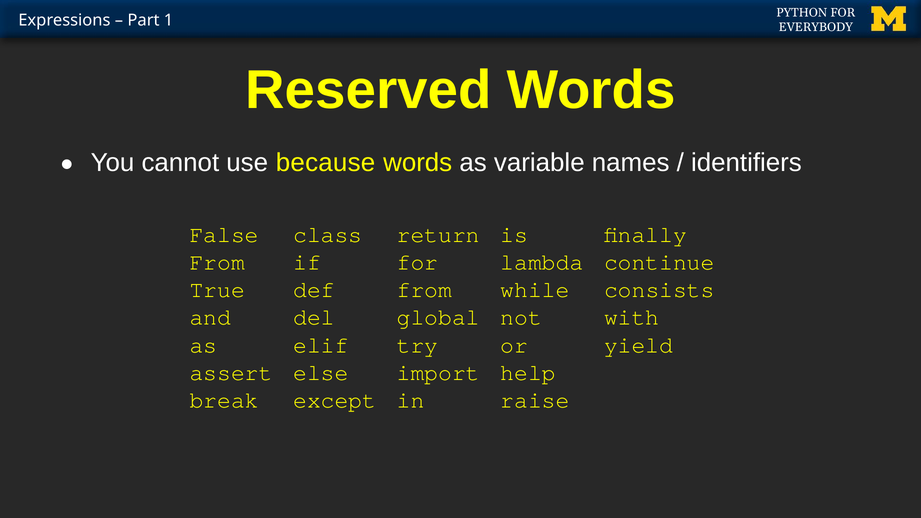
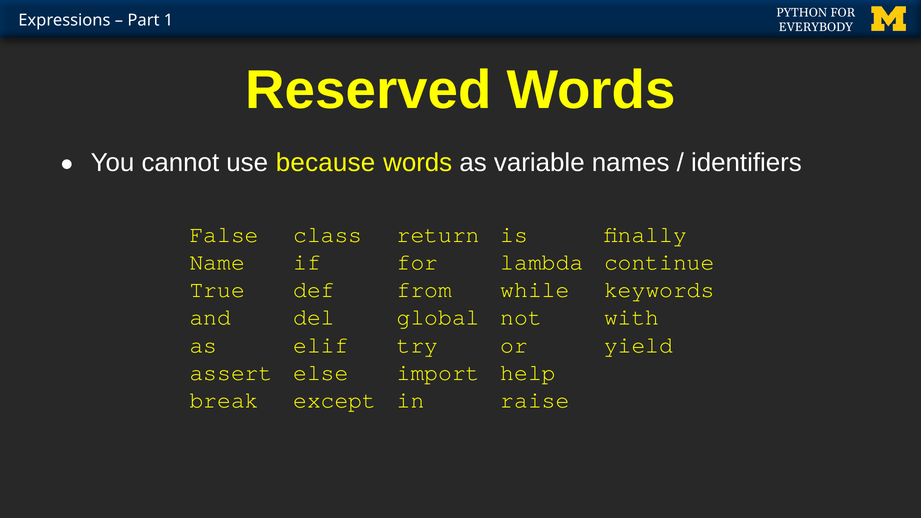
From at (217, 262): From -> Name
consists: consists -> keywords
